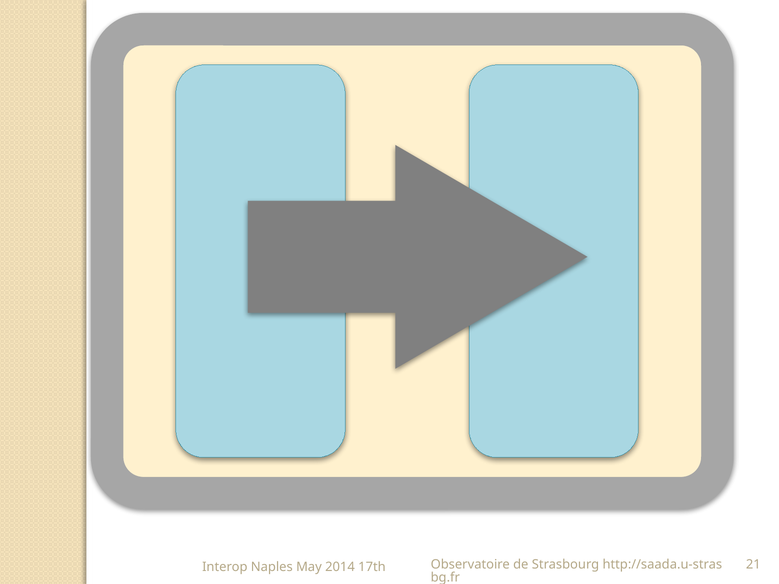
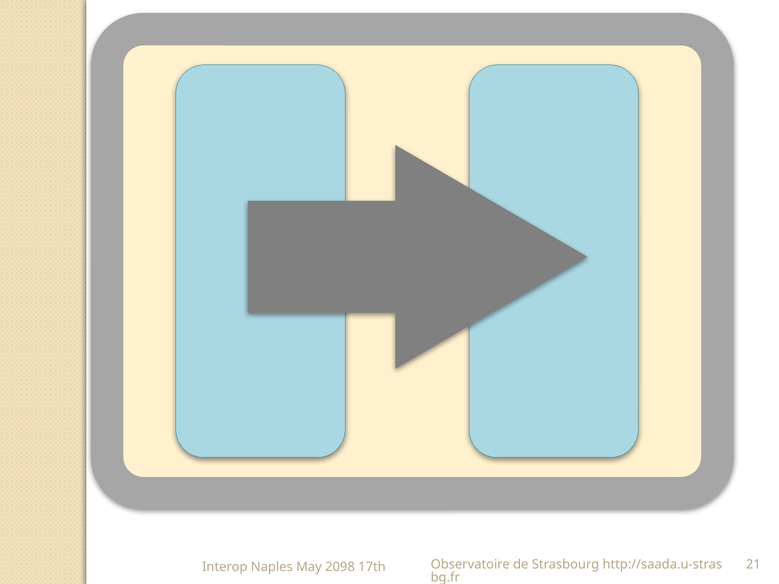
2014: 2014 -> 2098
